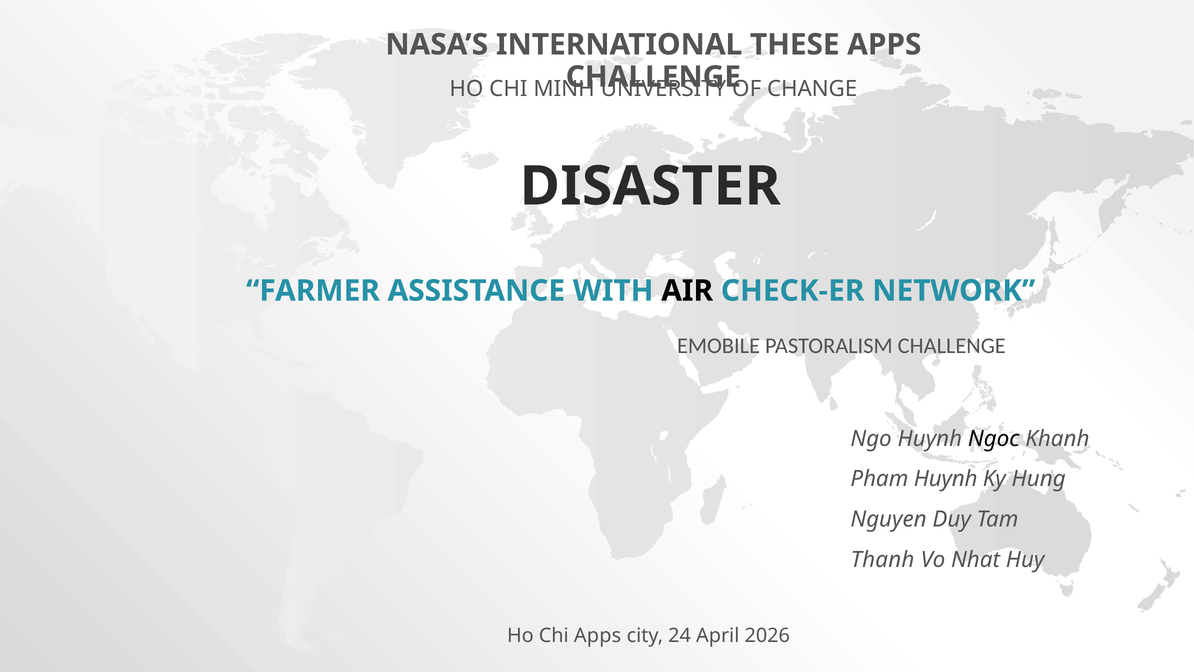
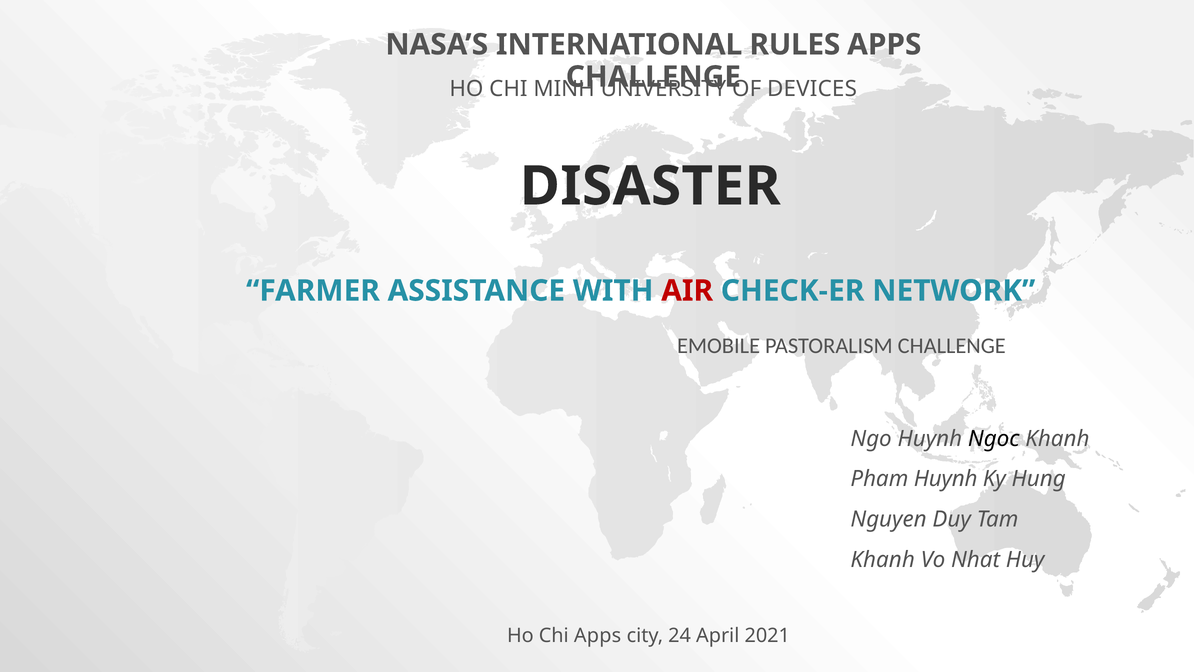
THESE: THESE -> RULES
CHANGE: CHANGE -> DEVICES
AIR colour: black -> red
Thanh at (883, 559): Thanh -> Khanh
2026: 2026 -> 2021
